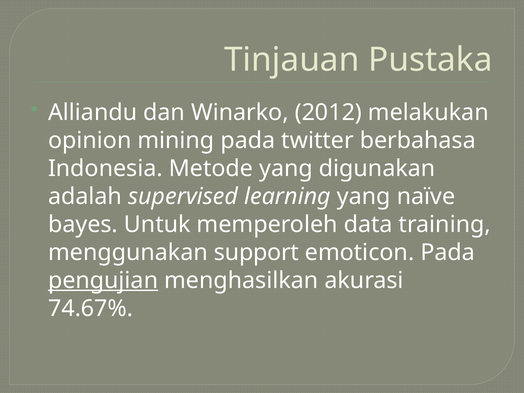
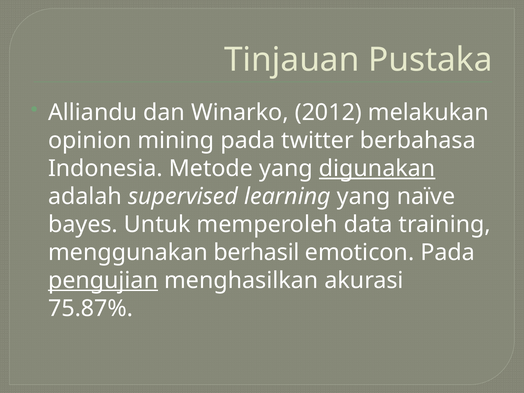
digunakan underline: none -> present
support: support -> berhasil
74.67%: 74.67% -> 75.87%
